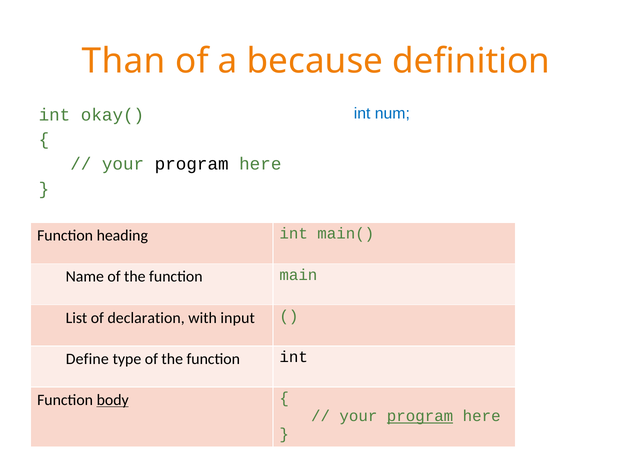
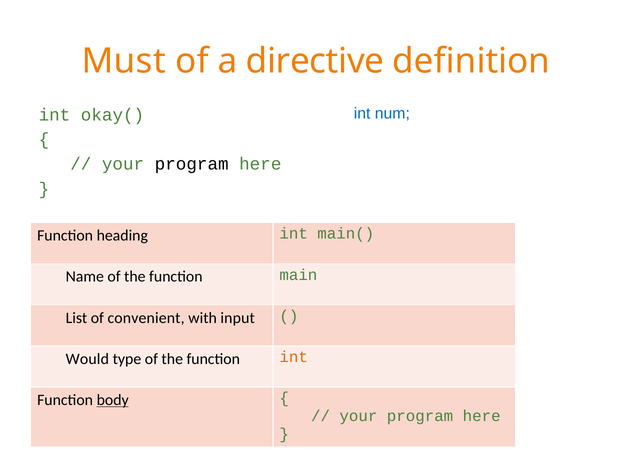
Than: Than -> Must
because: because -> directive
declaration: declaration -> convenient
Define: Define -> Would
int at (294, 357) colour: black -> orange
program at (420, 416) underline: present -> none
